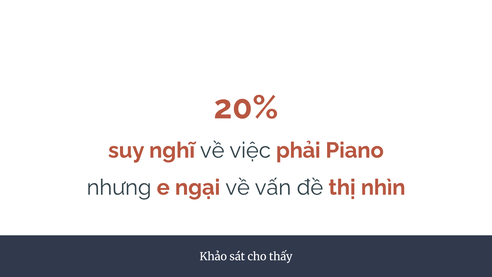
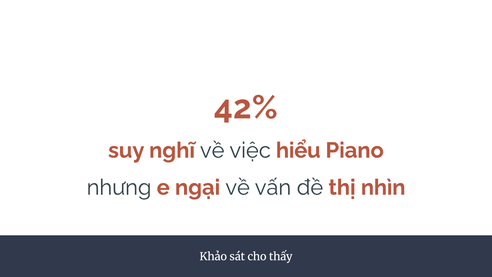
20%: 20% -> 42%
phải: phải -> hiểu
